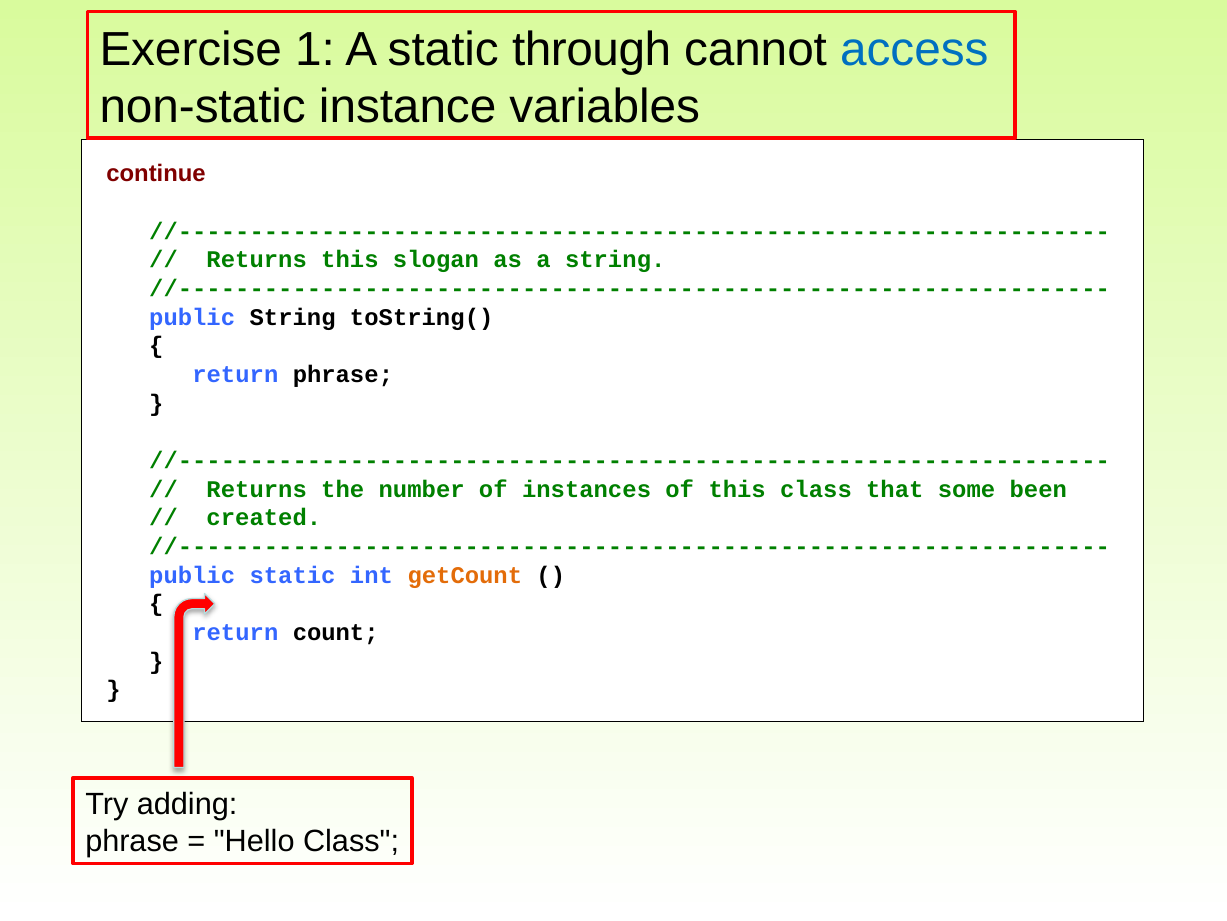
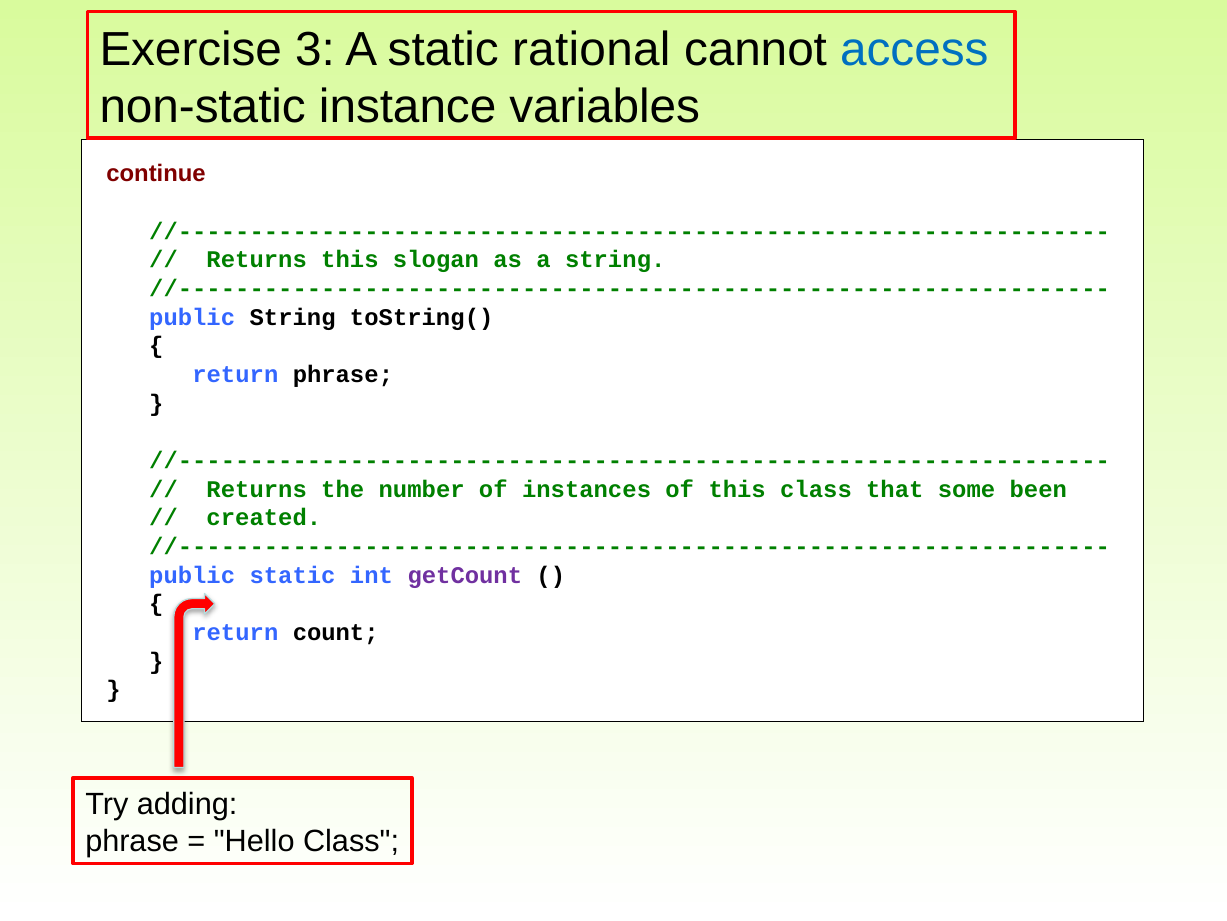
1: 1 -> 3
through: through -> rational
getCount colour: orange -> purple
